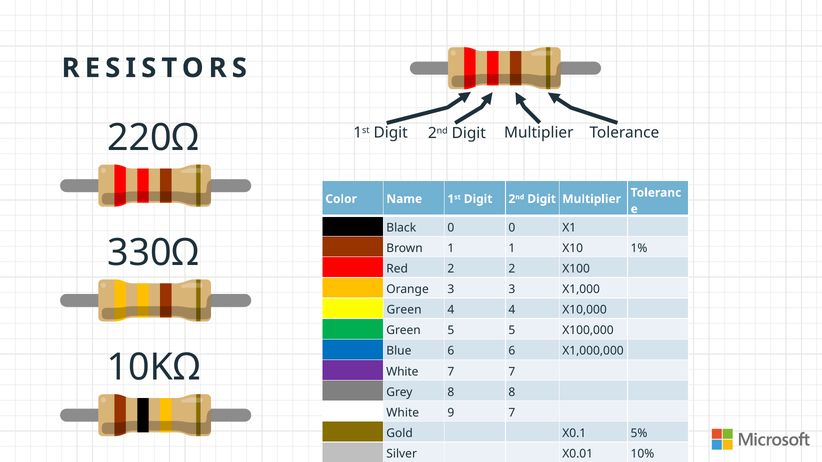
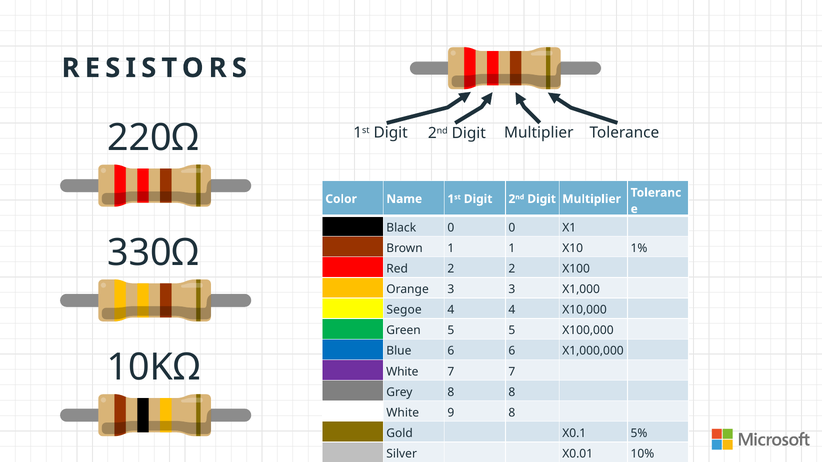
Green at (404, 310): Green -> Segoe
9 7: 7 -> 8
